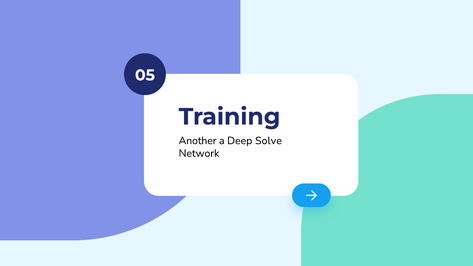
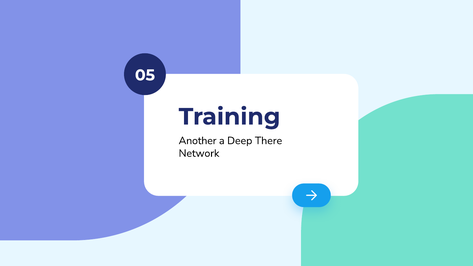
Solve: Solve -> There
